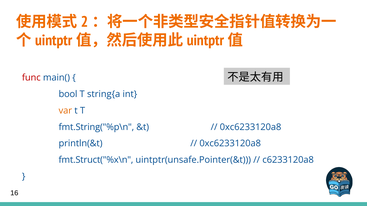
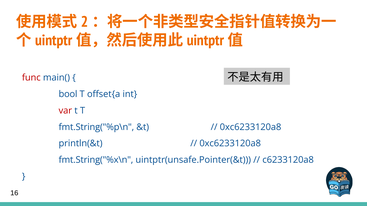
string{a: string{a -> offset{a
var colour: orange -> red
fmt.Struct("%x\n: fmt.Struct("%x\n -> fmt.String("%x\n
